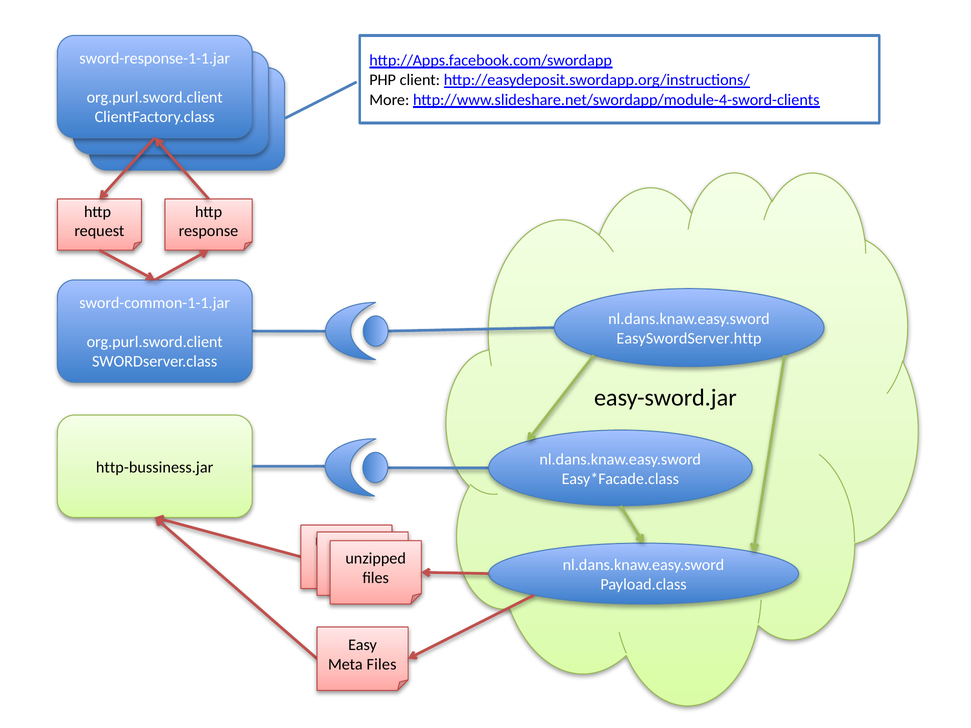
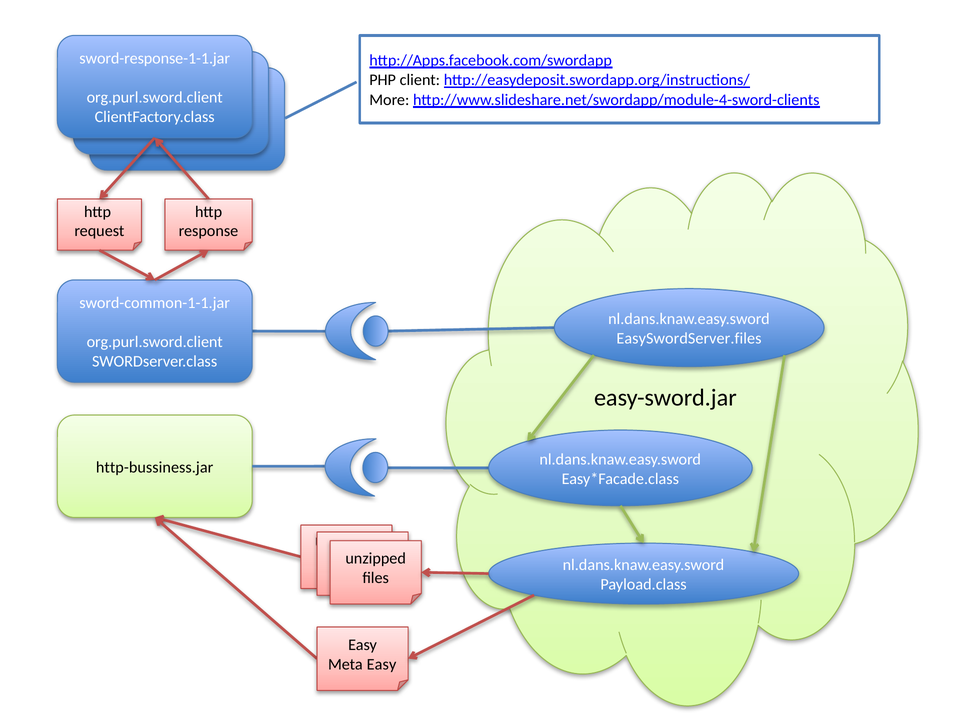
EasySwordServer.http: EasySwordServer.http -> EasySwordServer.files
Meta Files: Files -> Easy
